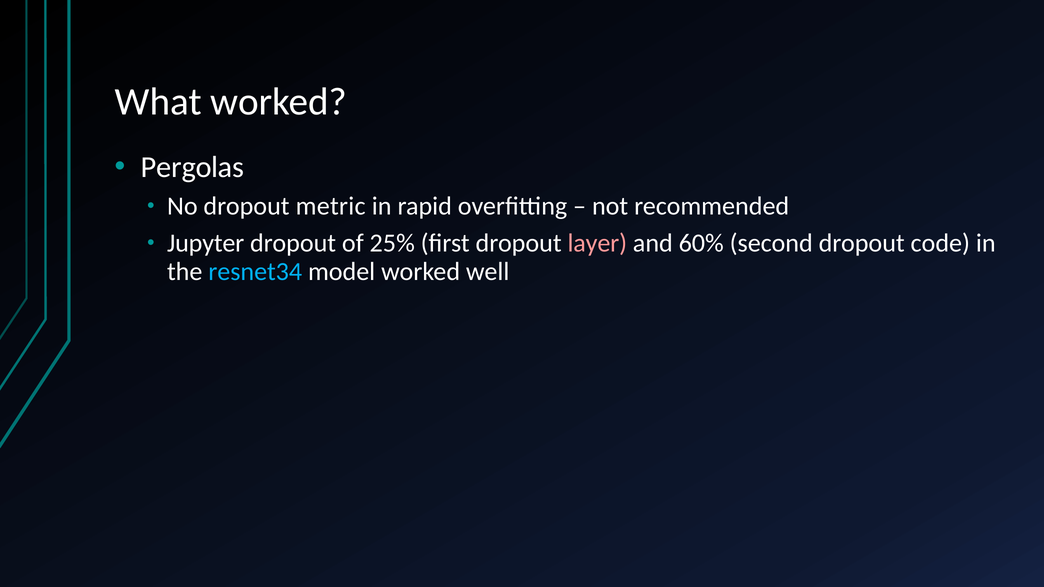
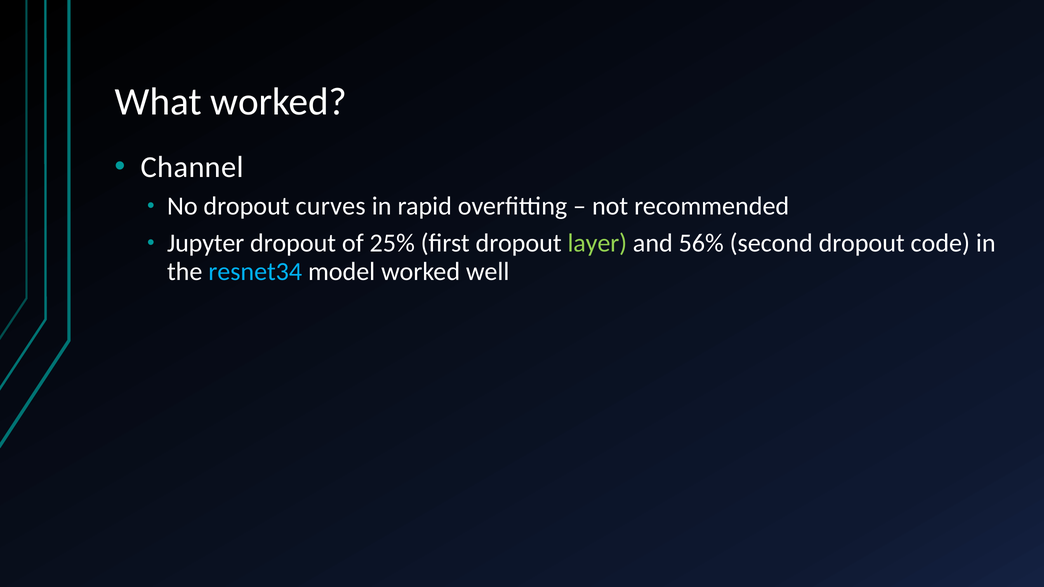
Pergolas: Pergolas -> Channel
metric: metric -> curves
layer colour: pink -> light green
60%: 60% -> 56%
